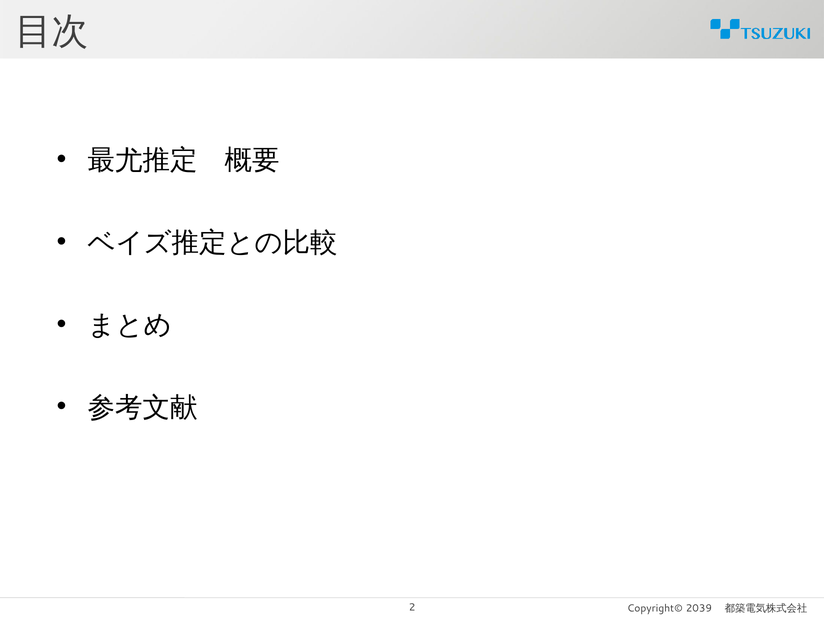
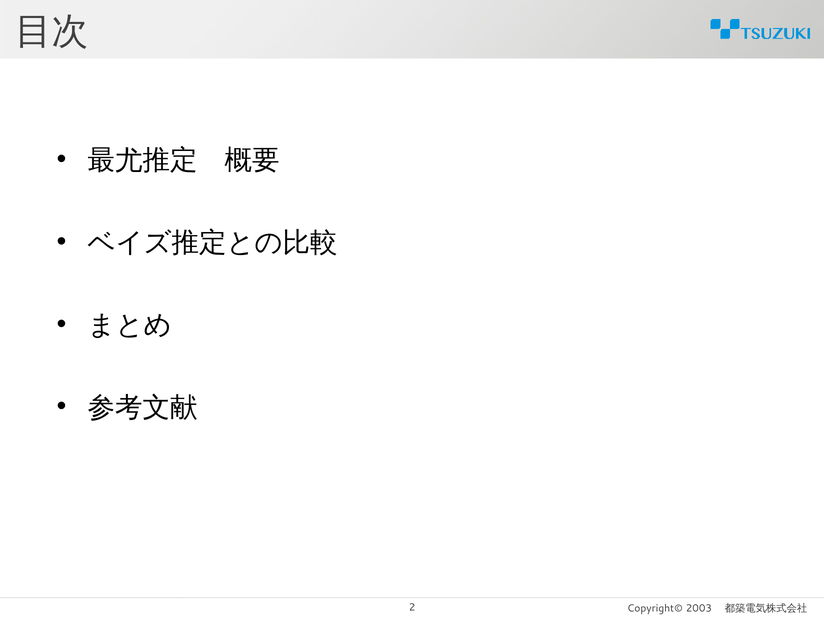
2039: 2039 -> 2003
